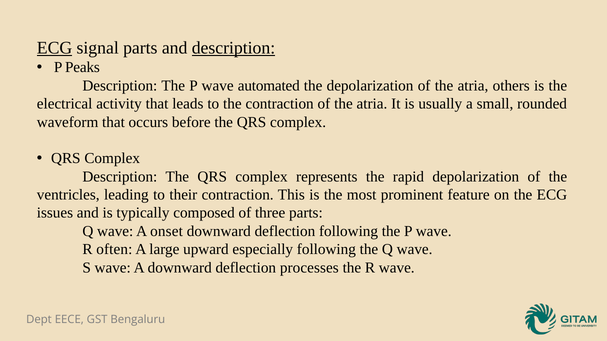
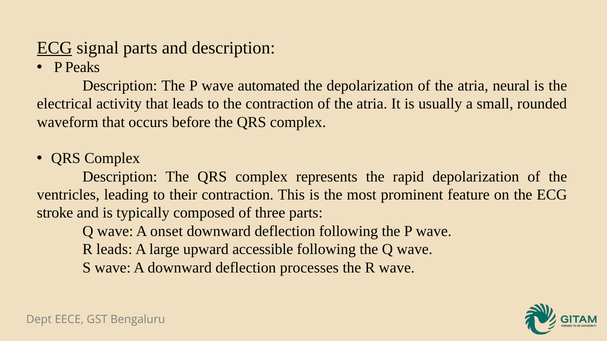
description at (233, 48) underline: present -> none
others: others -> neural
issues: issues -> stroke
R often: often -> leads
especially: especially -> accessible
